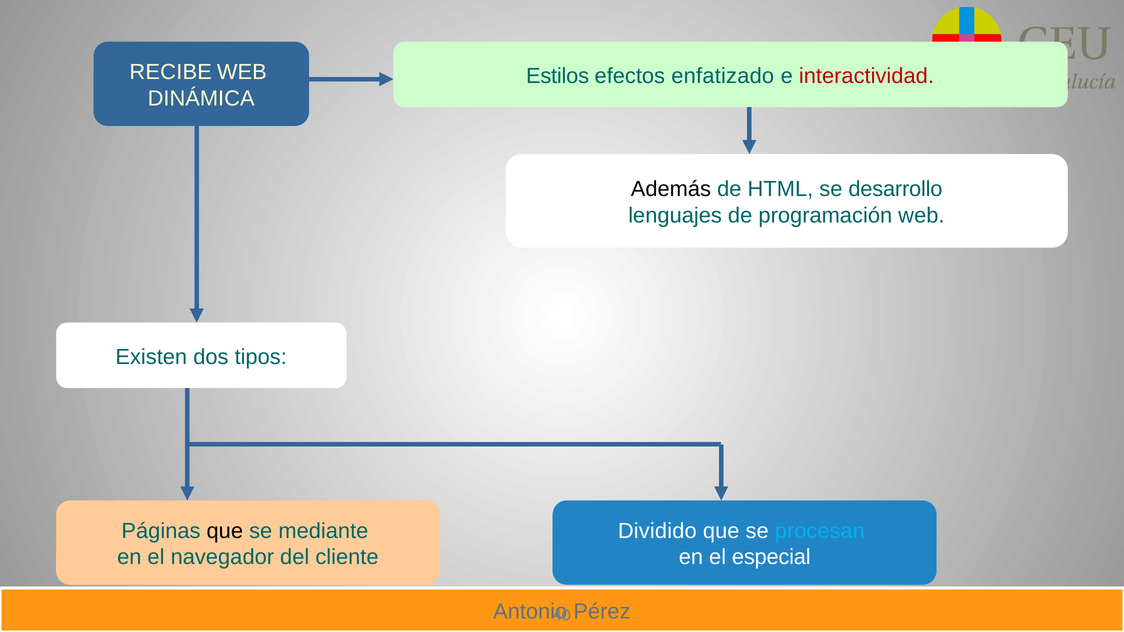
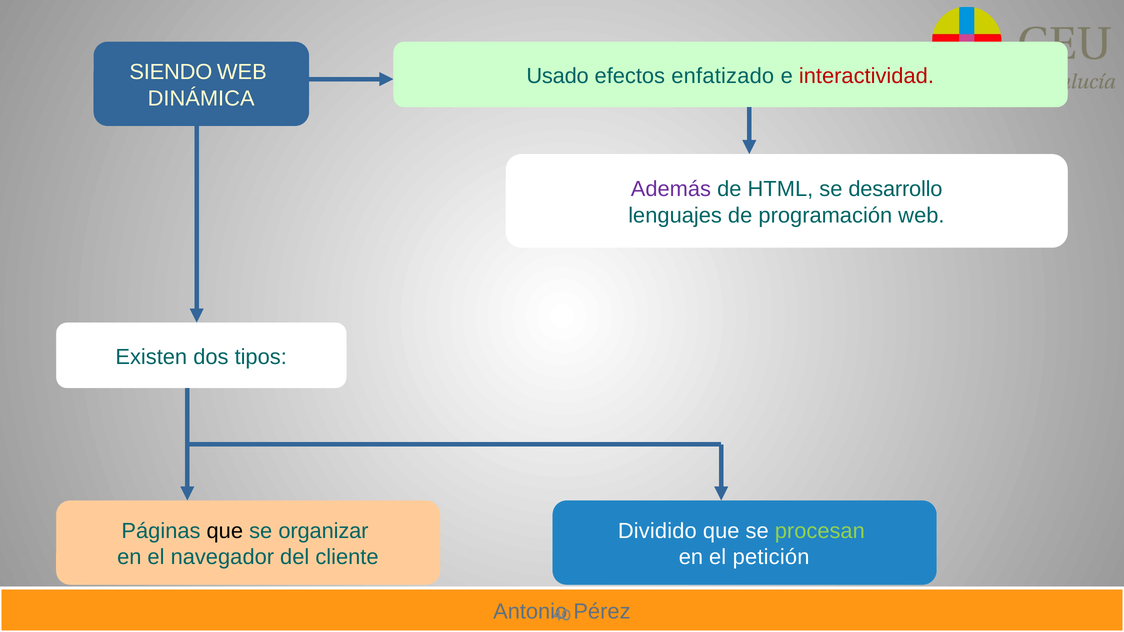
RECIBE: RECIBE -> SIENDO
Estilos: Estilos -> Usado
Además colour: black -> purple
mediante: mediante -> organizar
procesan colour: light blue -> light green
especial: especial -> petición
